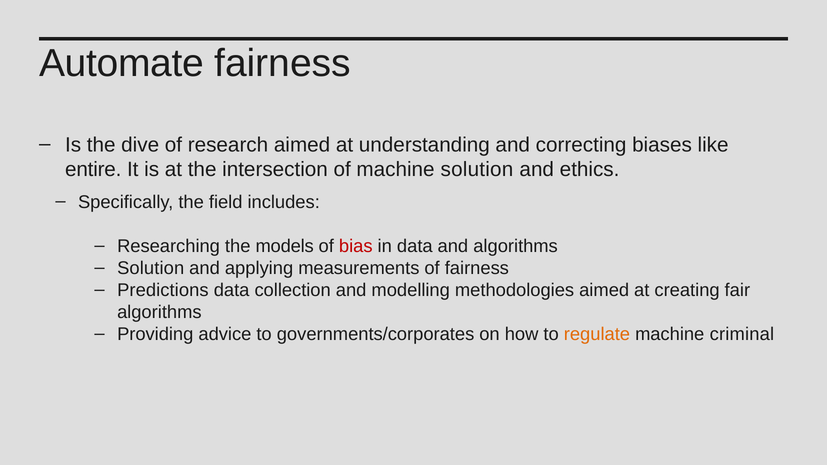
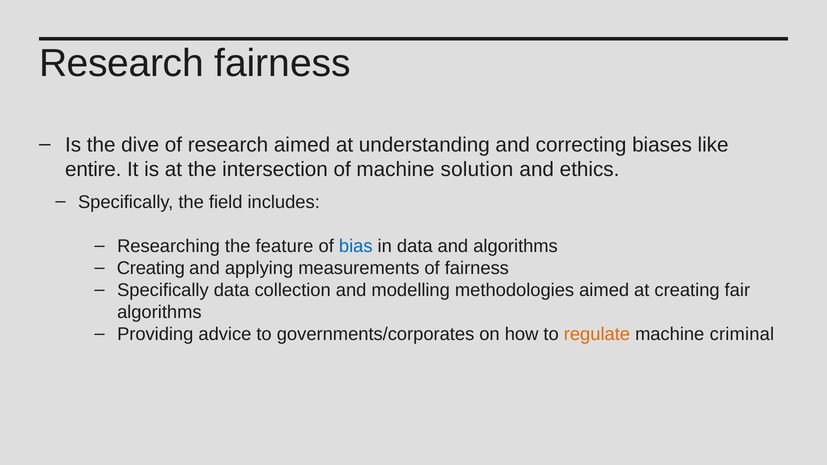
Automate at (121, 63): Automate -> Research
models: models -> feature
bias colour: red -> blue
Solution at (151, 268): Solution -> Creating
Predictions at (163, 290): Predictions -> Specifically
